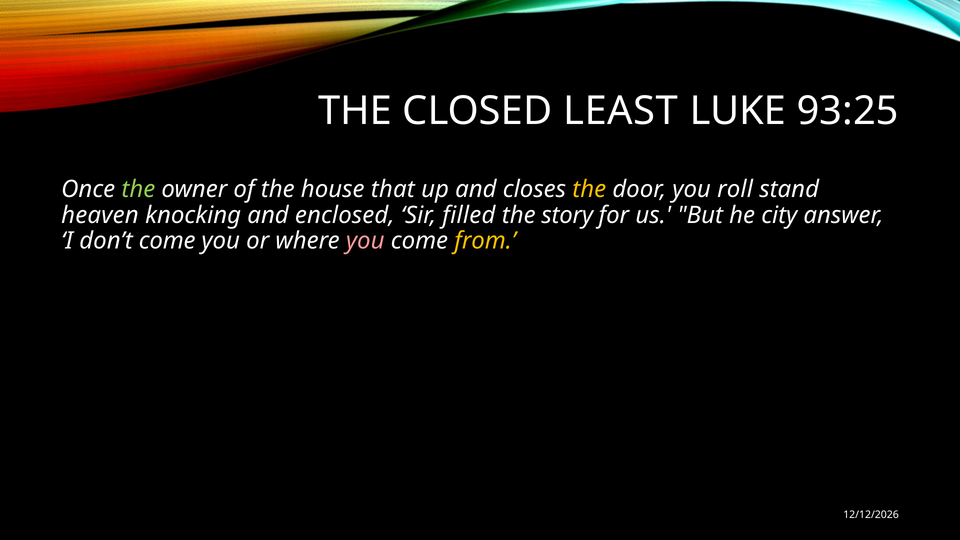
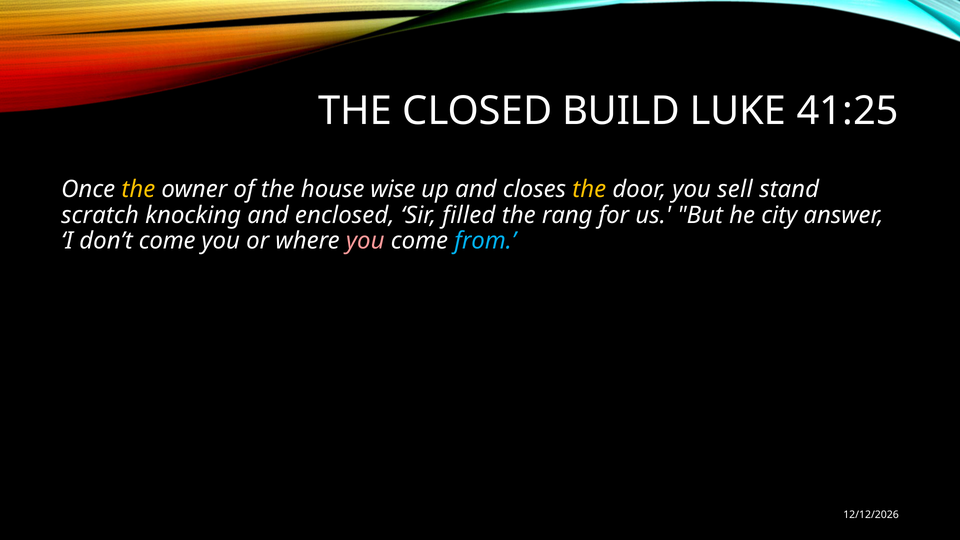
LEAST: LEAST -> BUILD
93:25: 93:25 -> 41:25
the at (138, 189) colour: light green -> yellow
that: that -> wise
roll: roll -> sell
heaven: heaven -> scratch
story: story -> rang
from colour: yellow -> light blue
